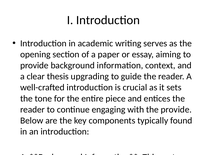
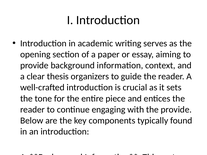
upgrading: upgrading -> organizers
